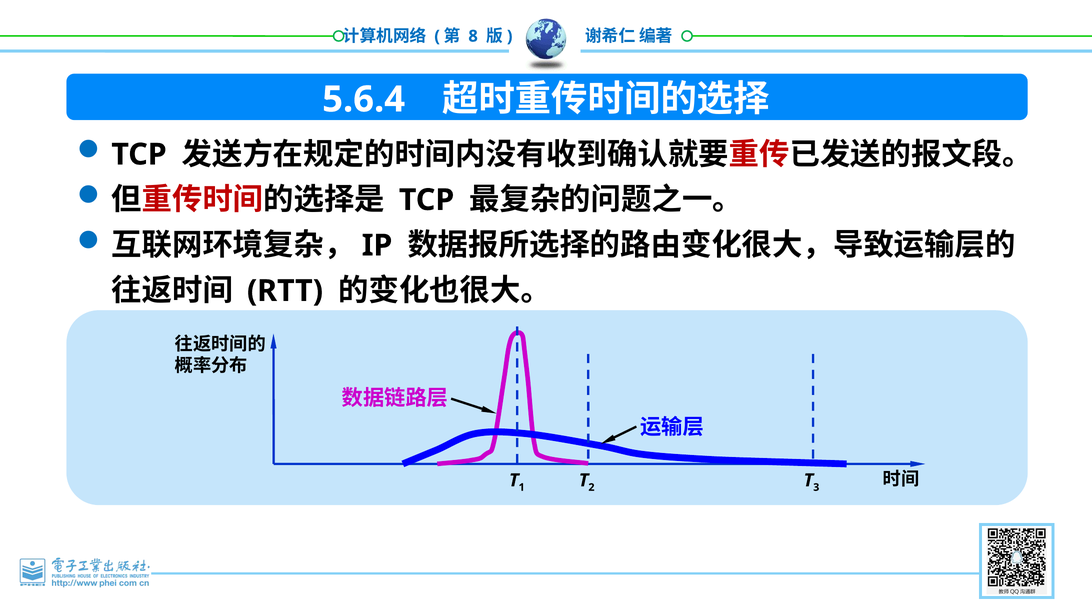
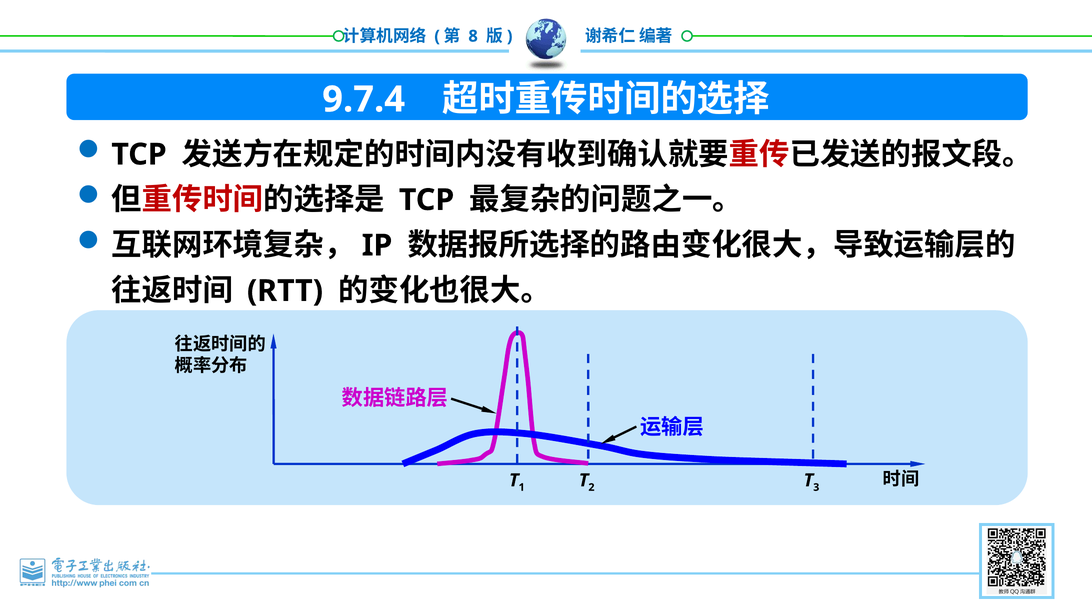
5.6.4: 5.6.4 -> 9.7.4
